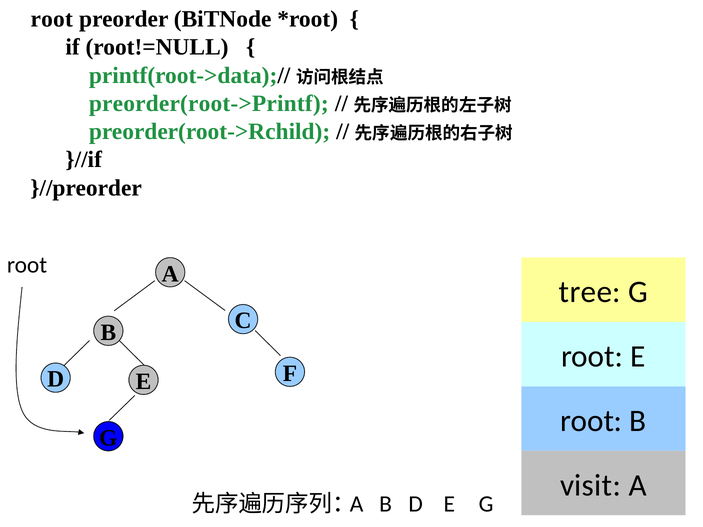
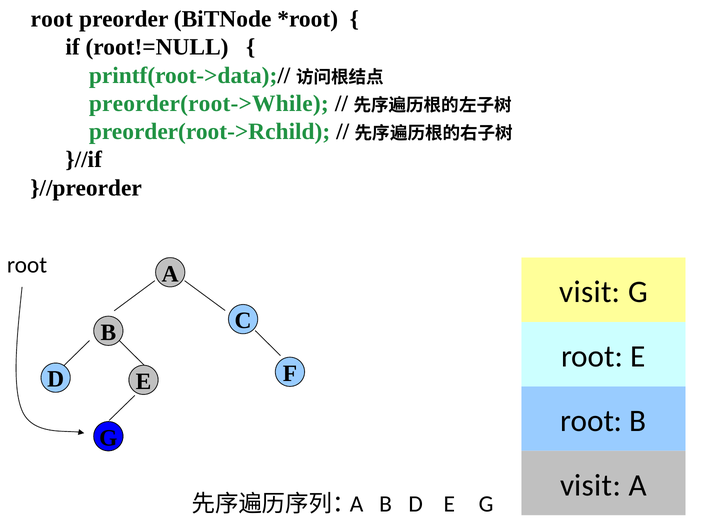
preorder(root->Printf: preorder(root->Printf -> preorder(root->While
tree at (590, 292): tree -> visit
